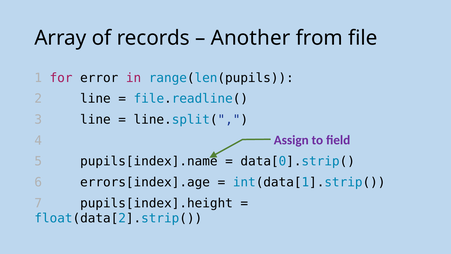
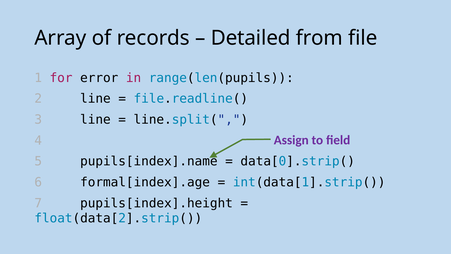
Another: Another -> Detailed
errors[index].age: errors[index].age -> formal[index].age
